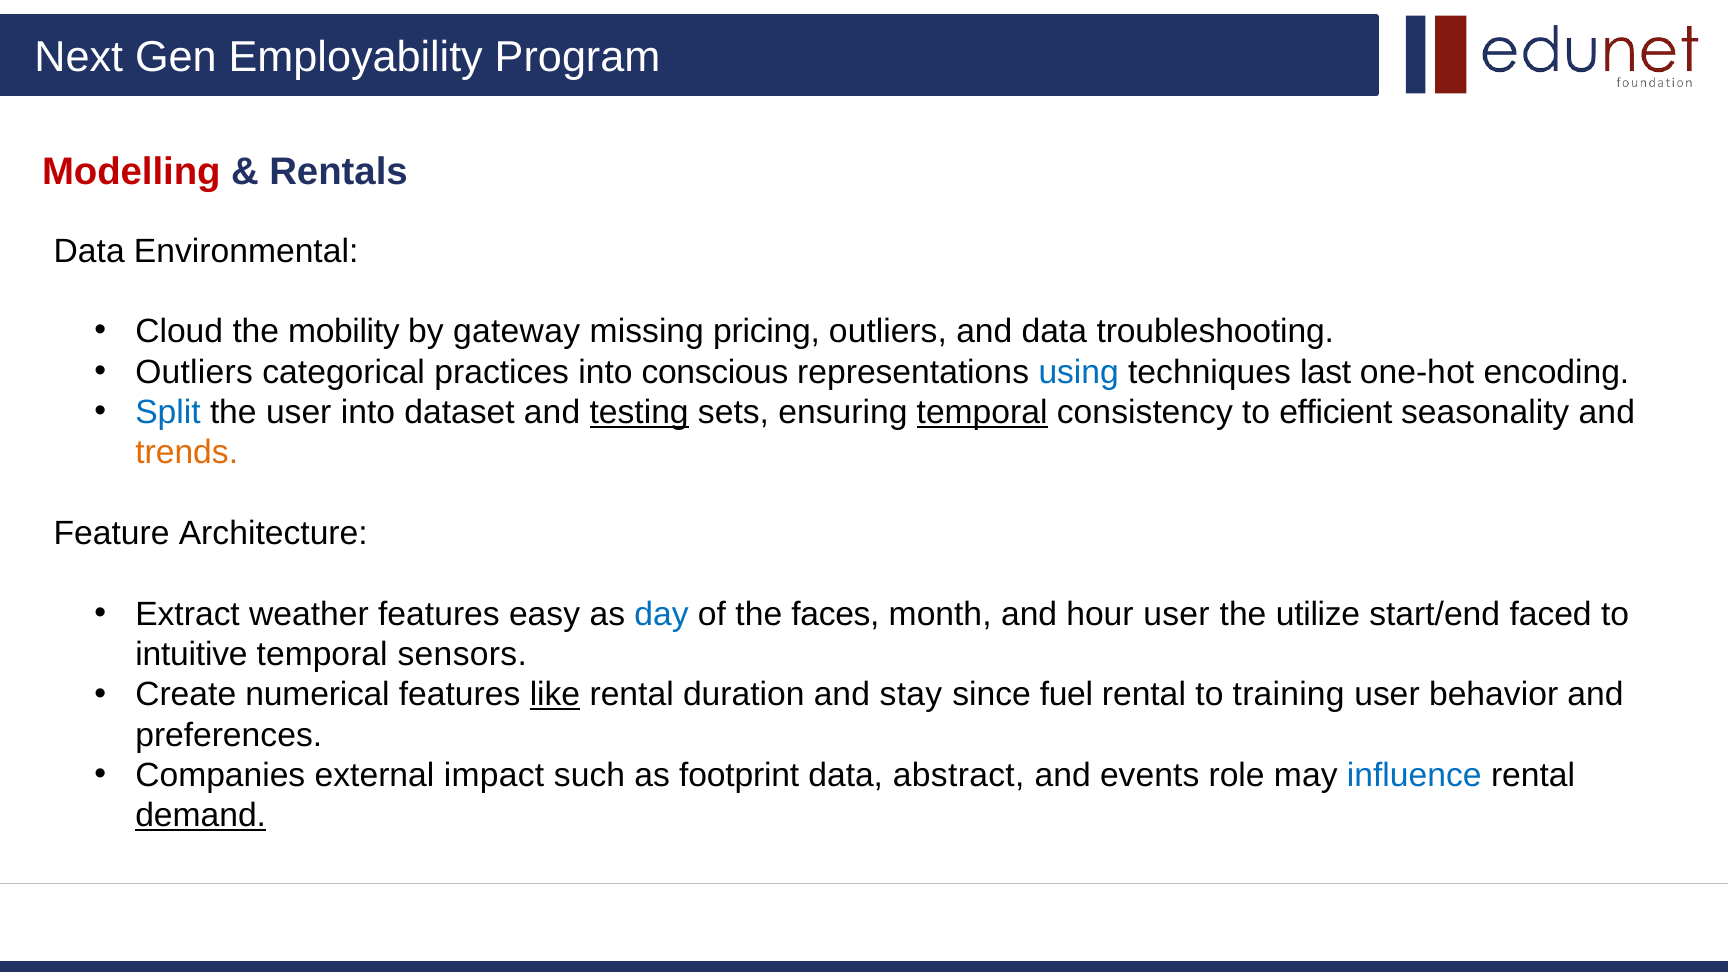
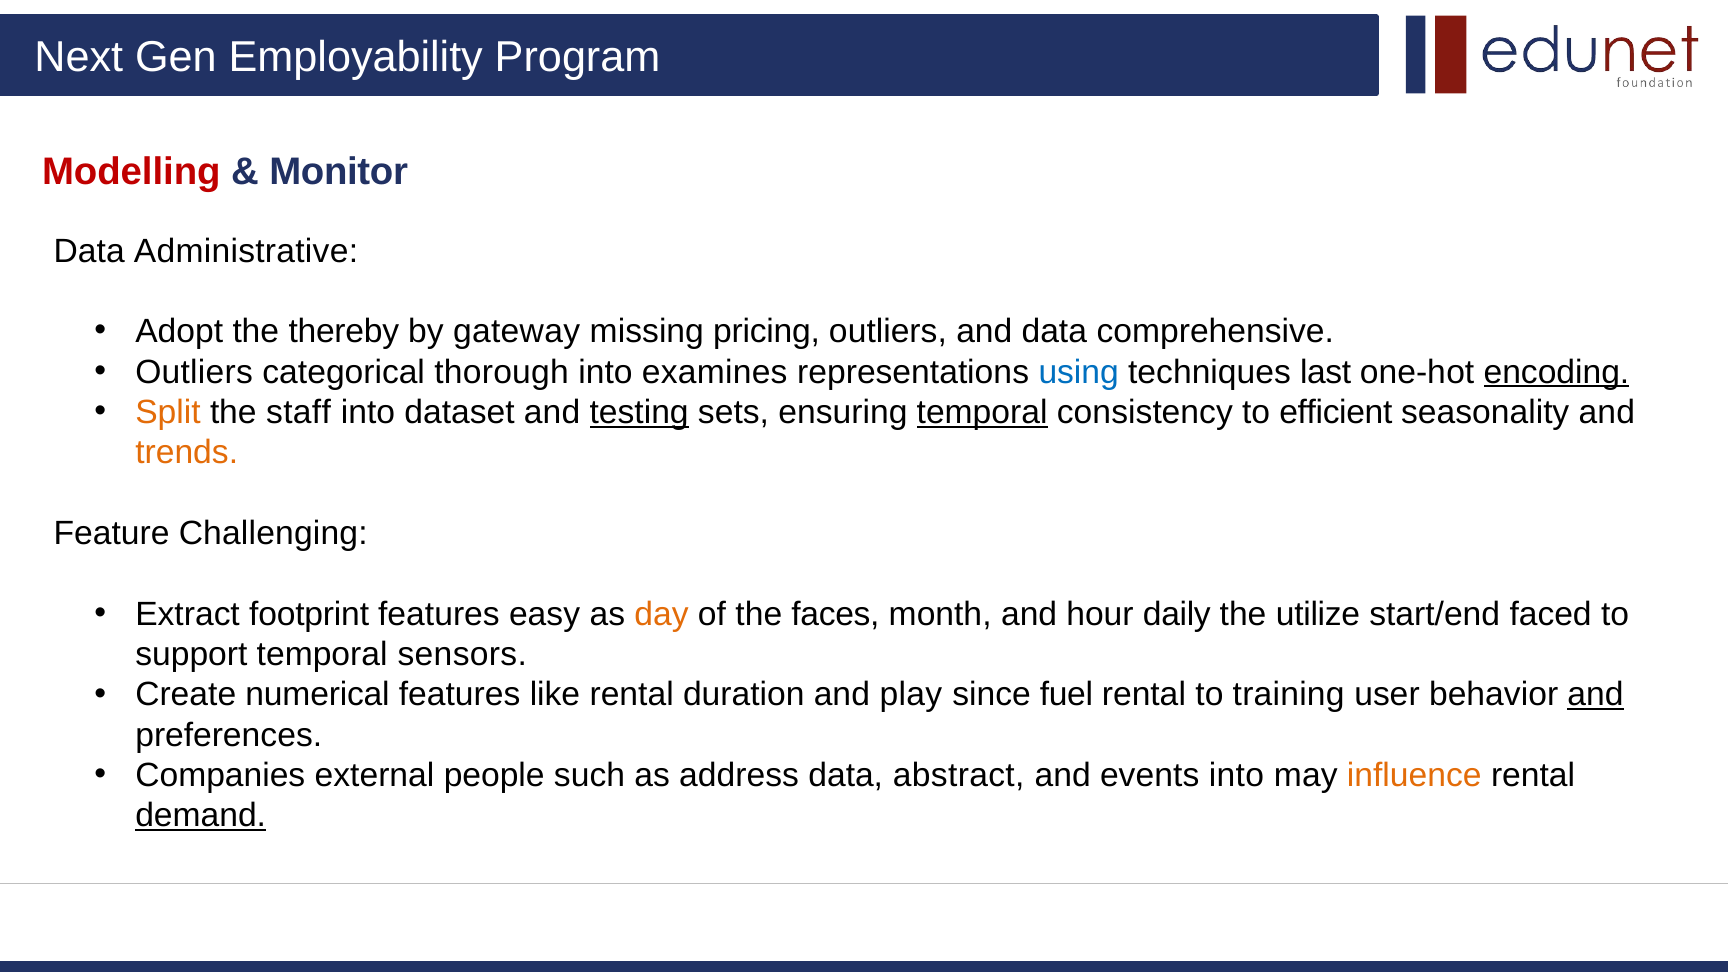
Rentals: Rentals -> Monitor
Environmental: Environmental -> Administrative
Cloud: Cloud -> Adopt
mobility: mobility -> thereby
troubleshooting: troubleshooting -> comprehensive
practices: practices -> thorough
conscious: conscious -> examines
encoding underline: none -> present
Split colour: blue -> orange
the user: user -> staff
Architecture: Architecture -> Challenging
weather: weather -> footprint
day colour: blue -> orange
hour user: user -> daily
intuitive: intuitive -> support
like underline: present -> none
stay: stay -> play
and at (1595, 695) underline: none -> present
impact: impact -> people
footprint: footprint -> address
events role: role -> into
influence colour: blue -> orange
